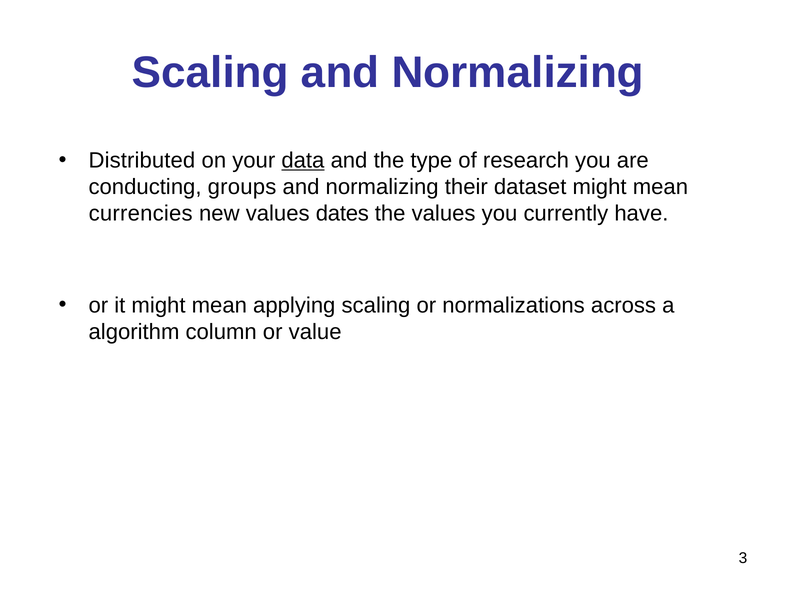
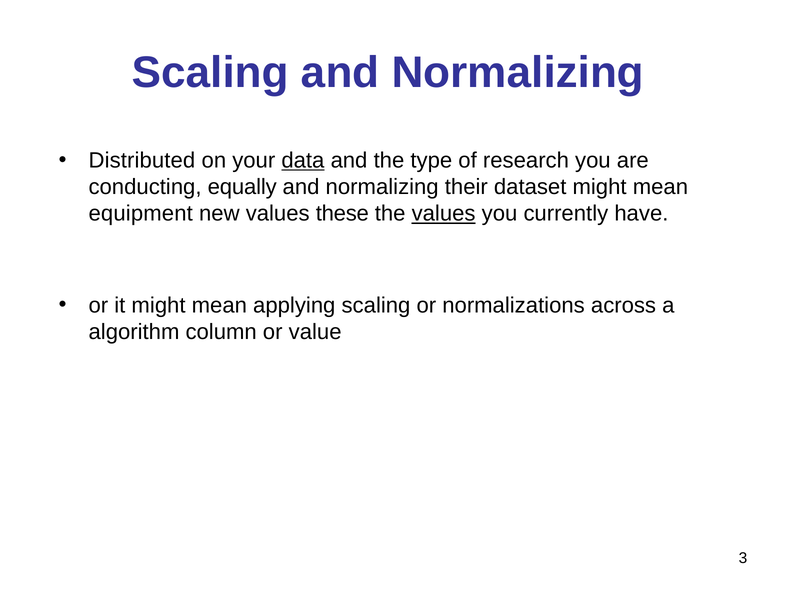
groups: groups -> equally
currencies: currencies -> equipment
dates: dates -> these
values at (444, 213) underline: none -> present
